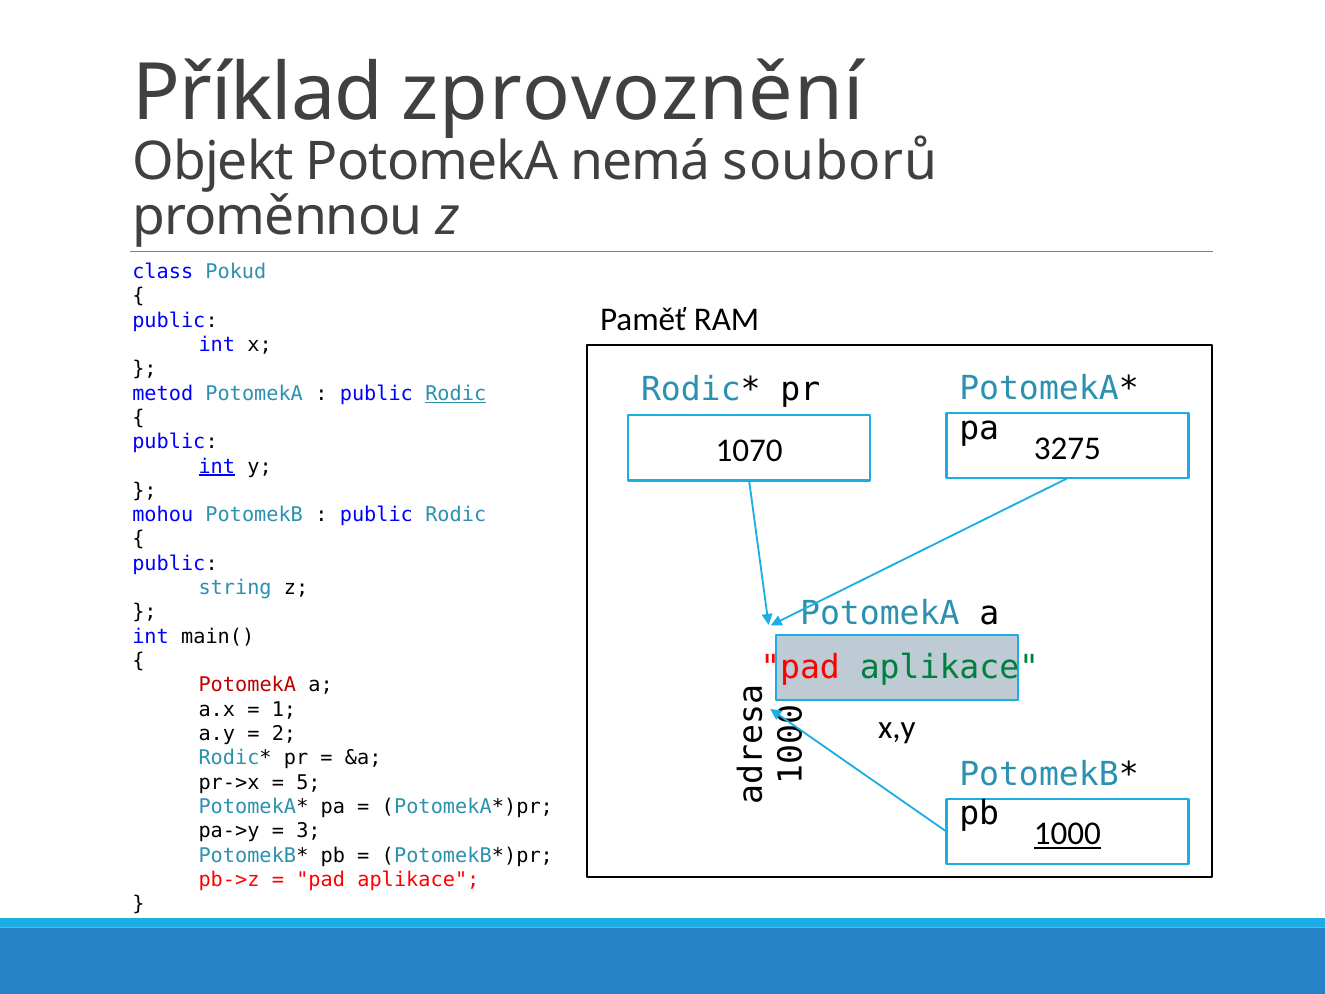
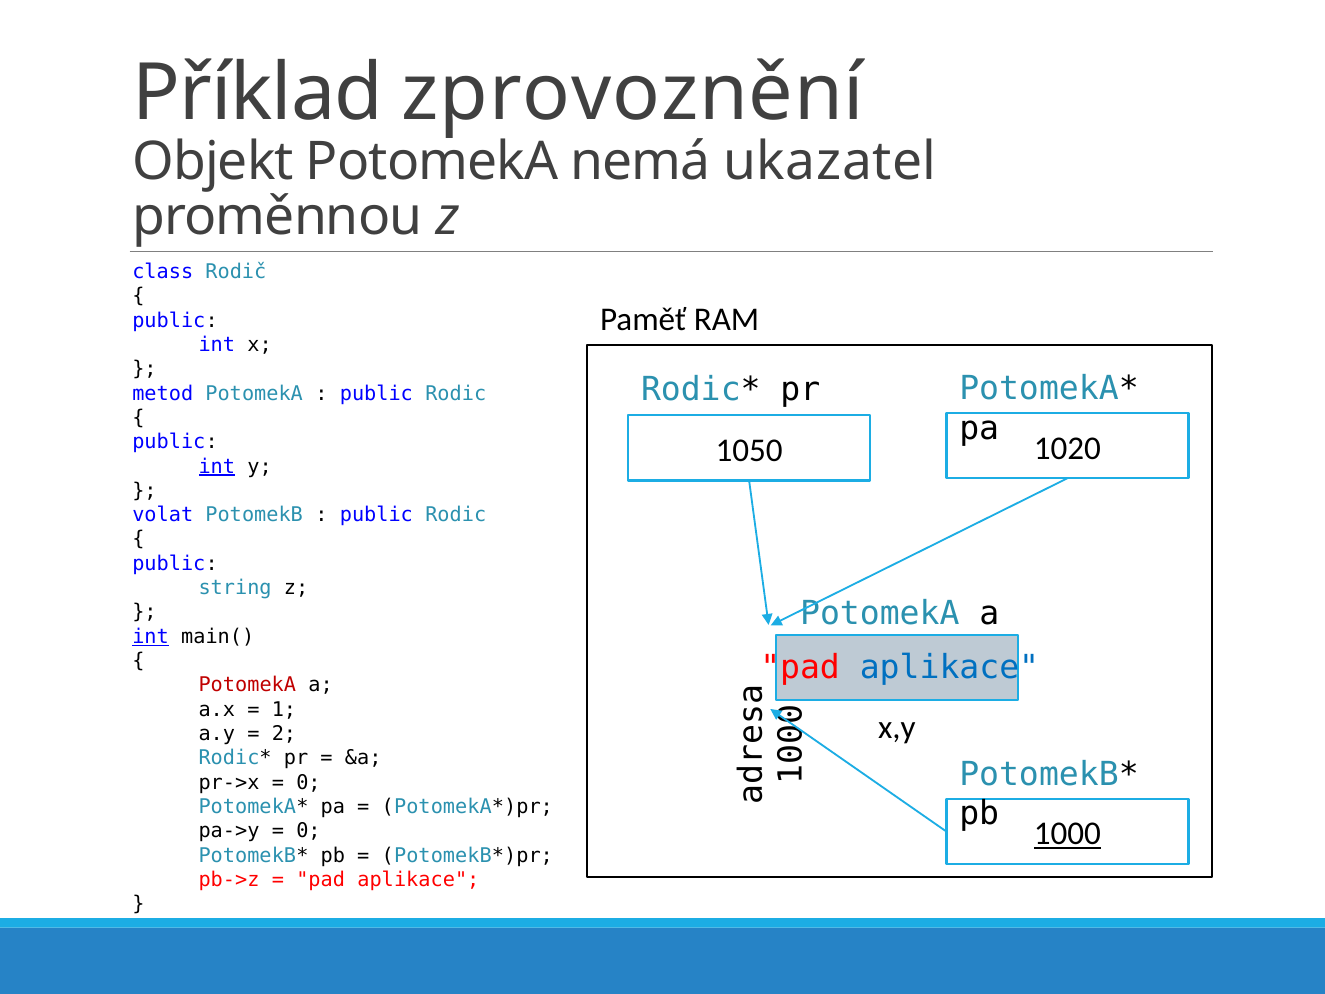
souborů: souborů -> ukazatel
Pokud: Pokud -> Rodič
Rodic at (456, 393) underline: present -> none
3275: 3275 -> 1020
1070: 1070 -> 1050
mohou: mohou -> volat
int at (151, 636) underline: none -> present
aplikace at (949, 667) colour: green -> blue
5 at (308, 782): 5 -> 0
3 at (308, 831): 3 -> 0
